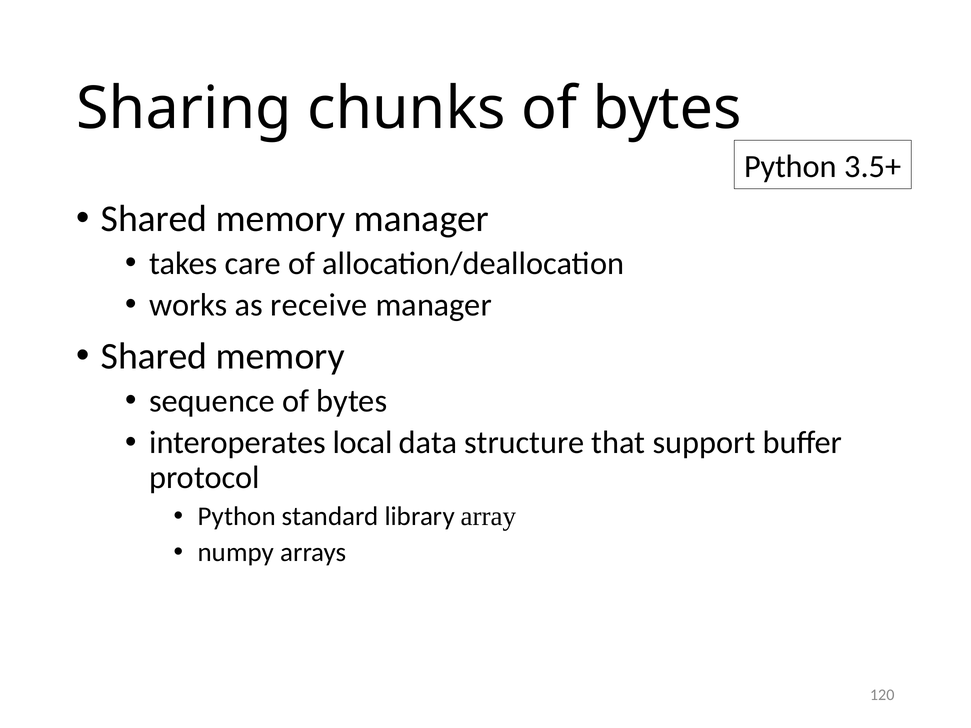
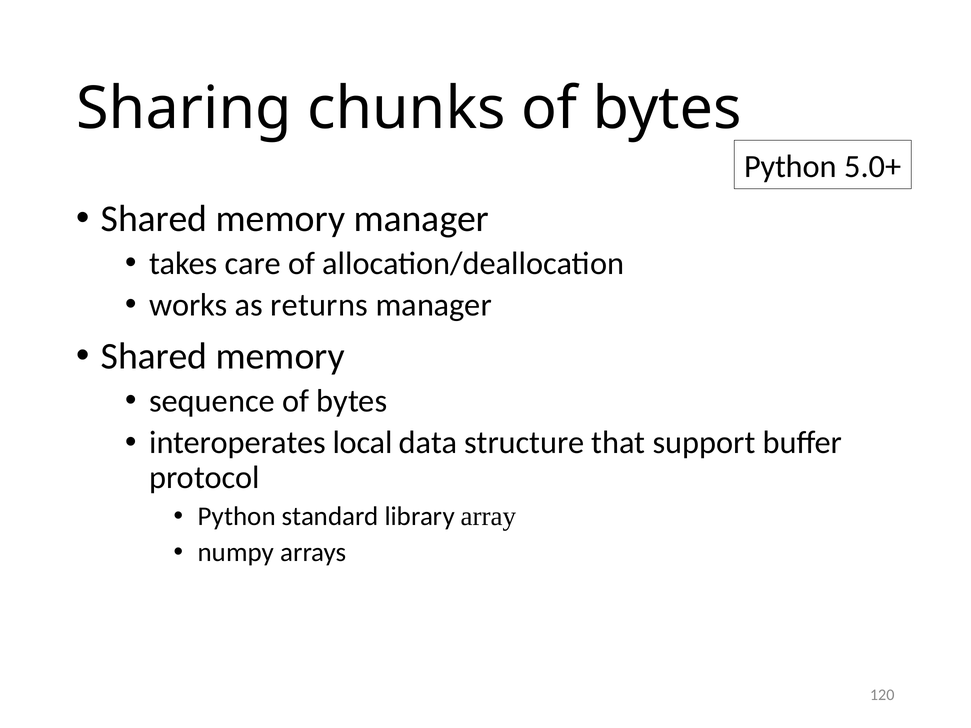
3.5+: 3.5+ -> 5.0+
receive: receive -> returns
